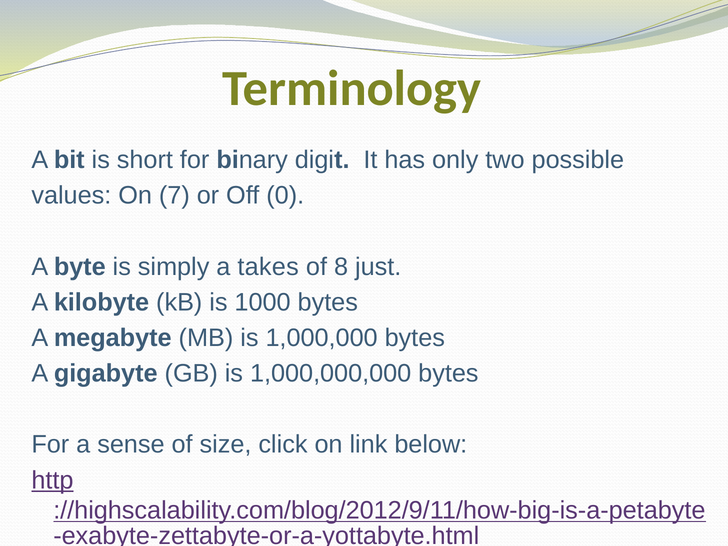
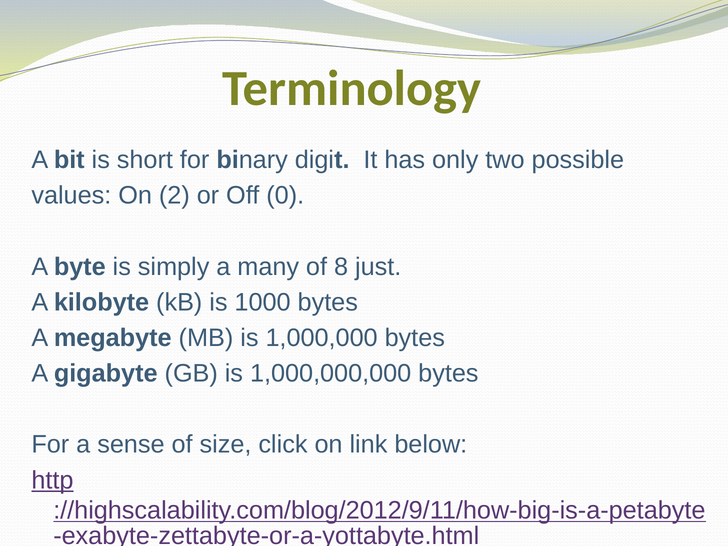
7: 7 -> 2
takes: takes -> many
